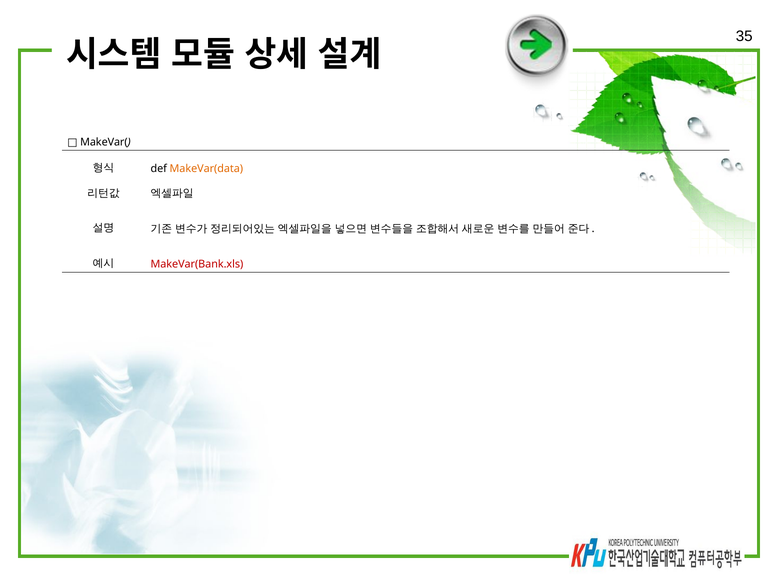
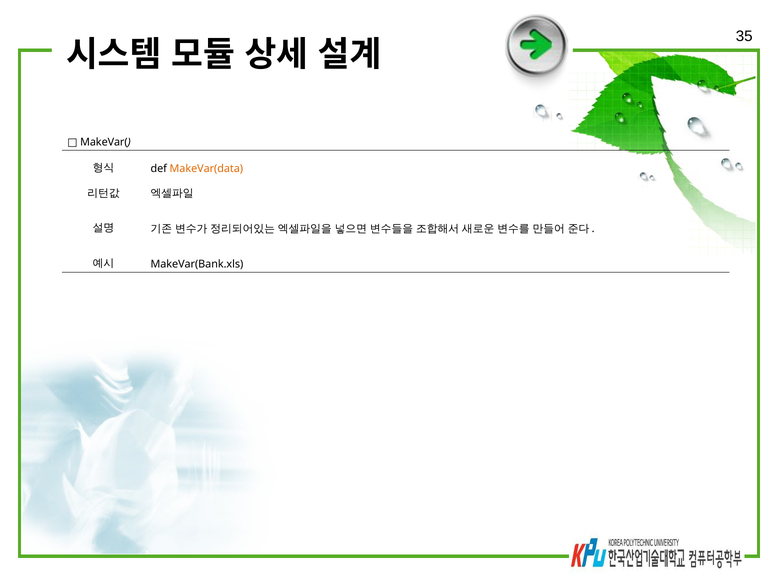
MakeVar(Bank.xls colour: red -> black
